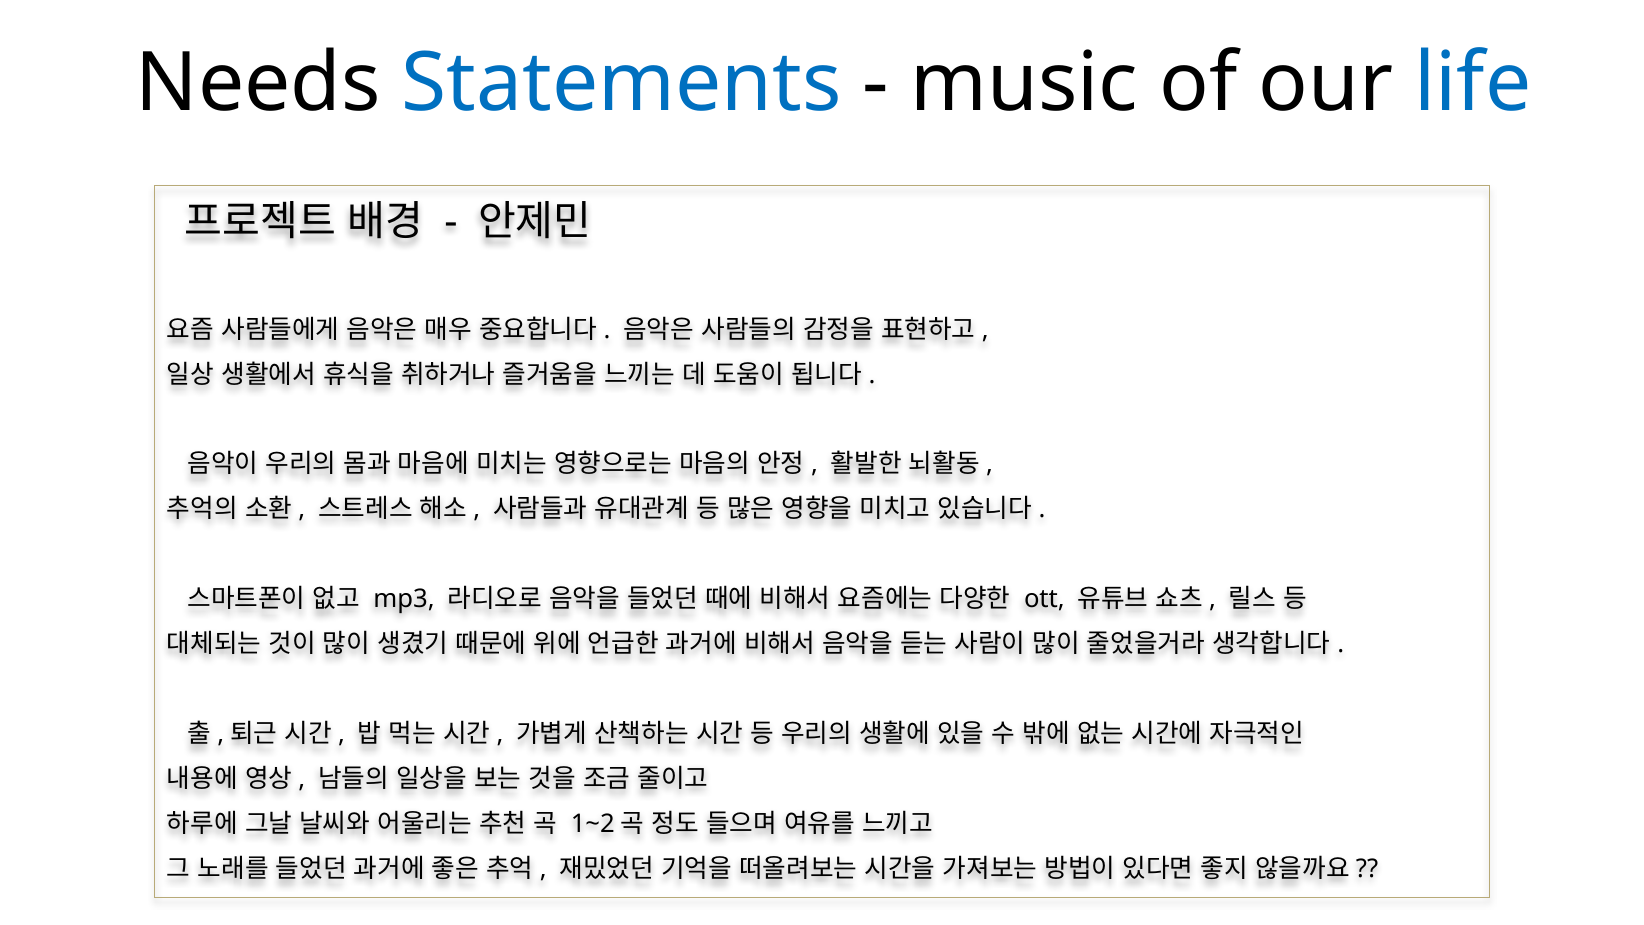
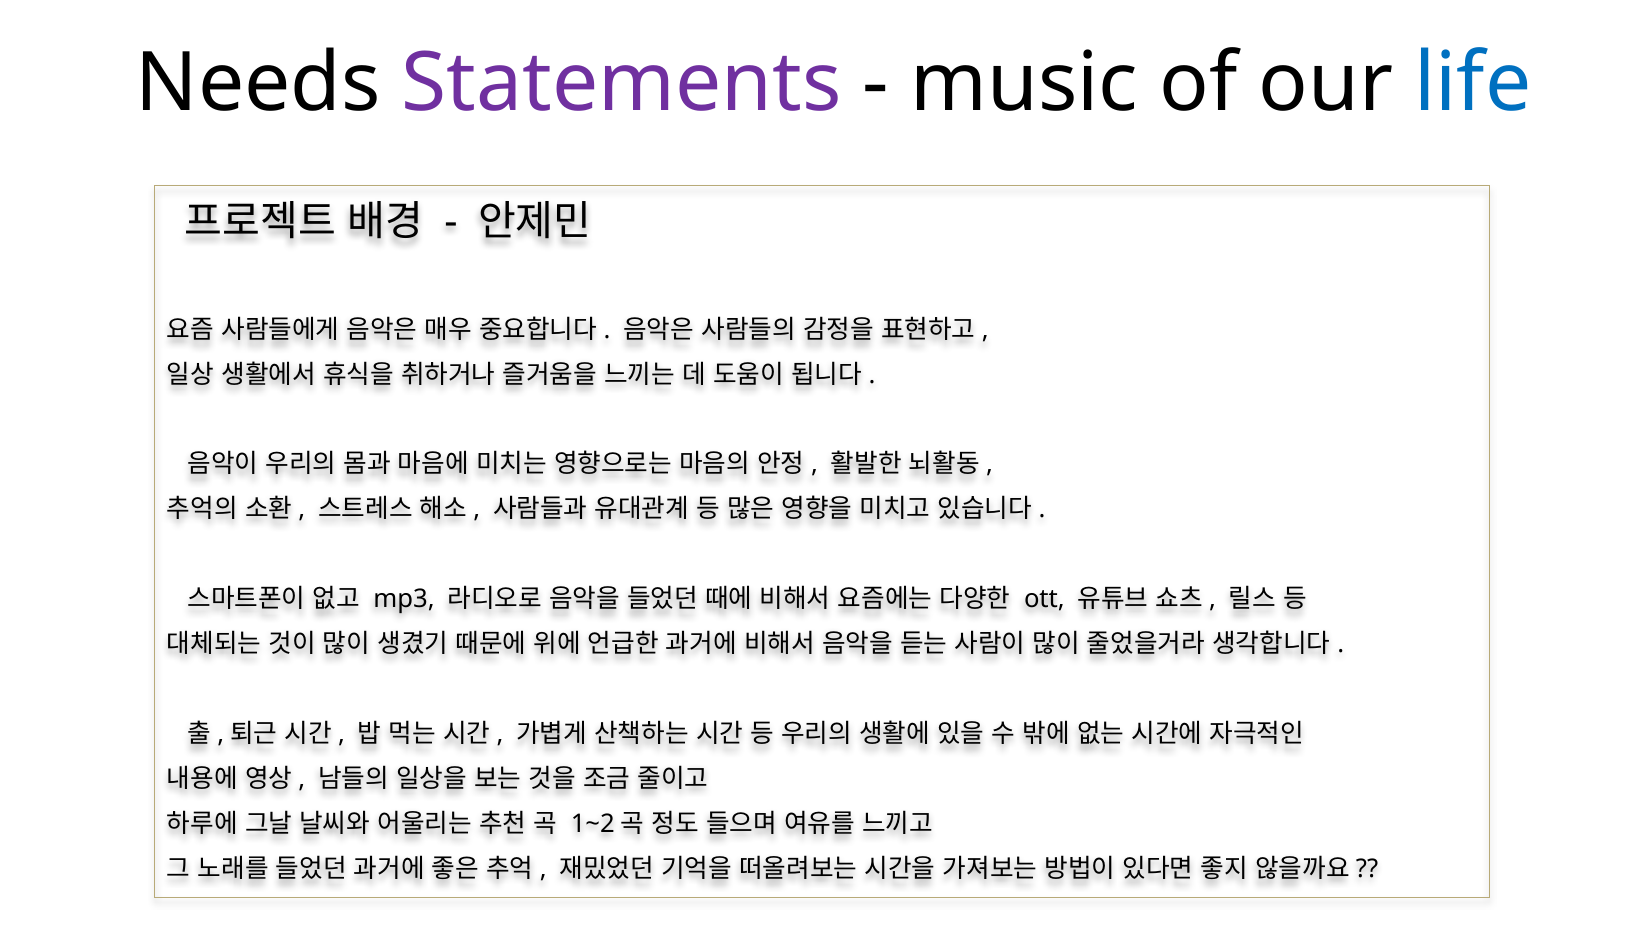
Statements colour: blue -> purple
